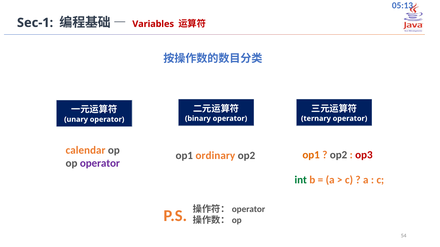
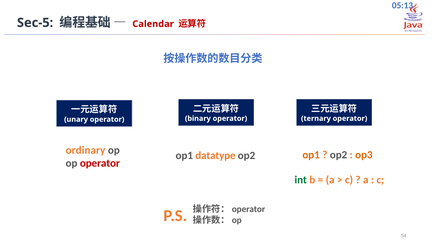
Sec-1: Sec-1 -> Sec-5
Variables: Variables -> Calendar
calendar: calendar -> ordinary
ordinary: ordinary -> datatype
op3 colour: red -> orange
operator at (100, 164) colour: purple -> red
